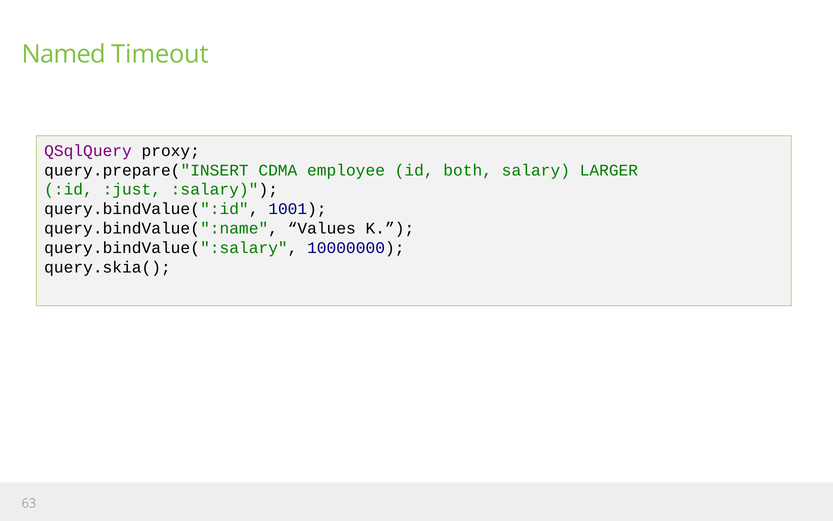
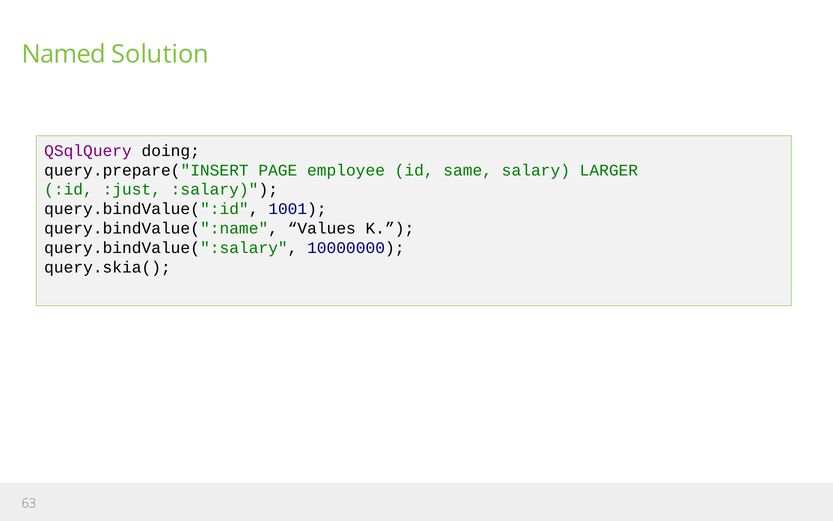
Timeout: Timeout -> Solution
proxy: proxy -> doing
CDMA: CDMA -> PAGE
both: both -> same
